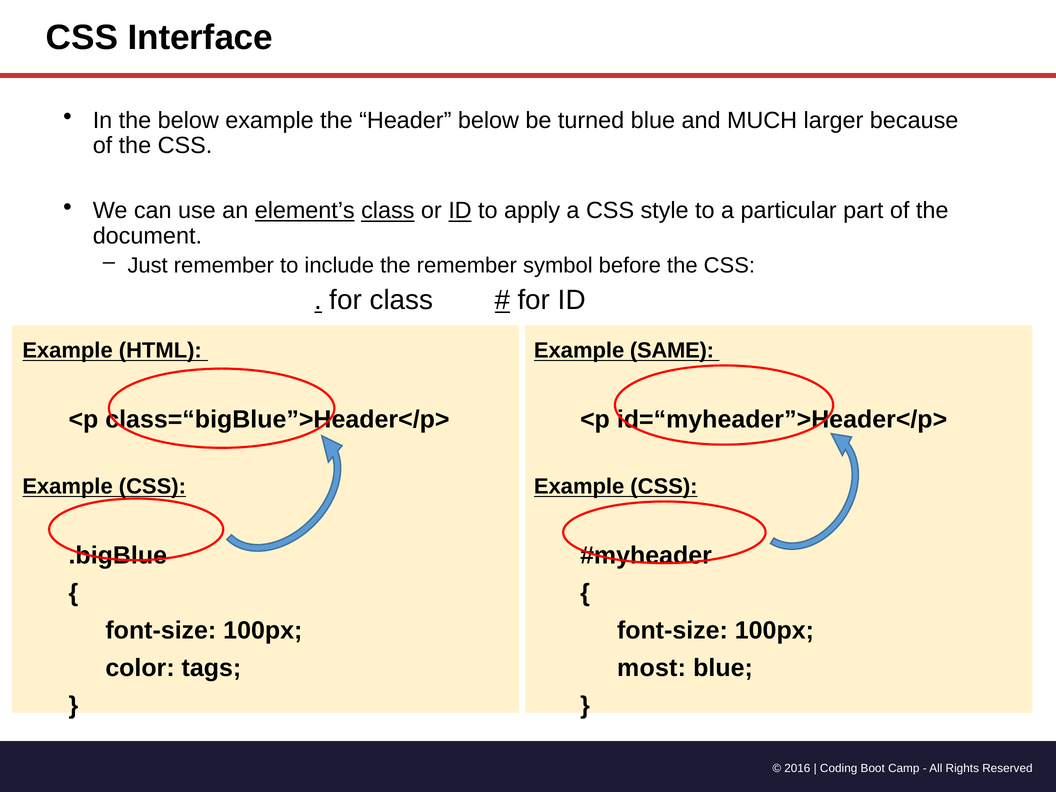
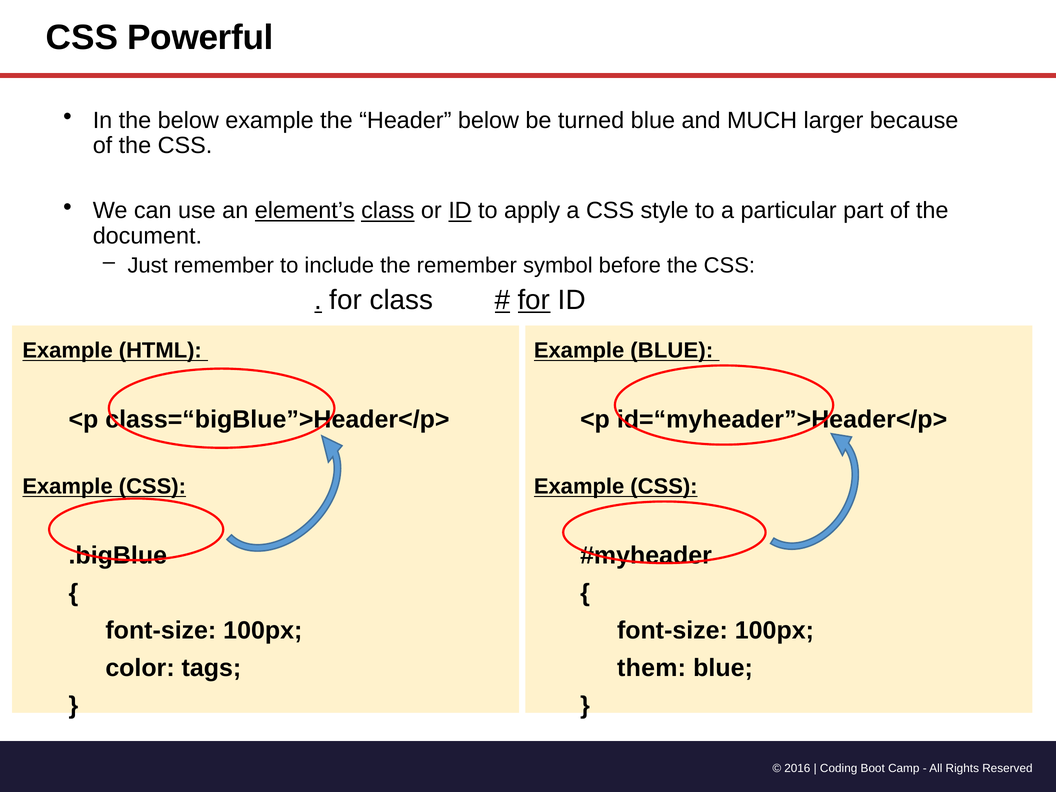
Interface: Interface -> Powerful
for at (534, 300) underline: none -> present
Example SAME: SAME -> BLUE
most: most -> them
